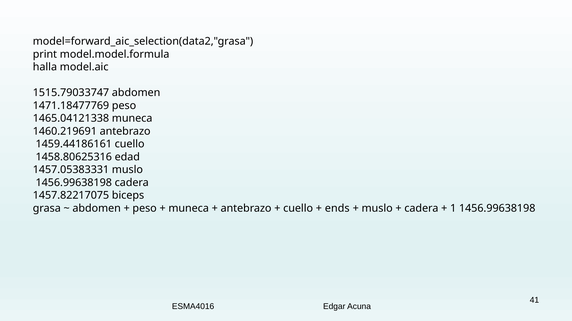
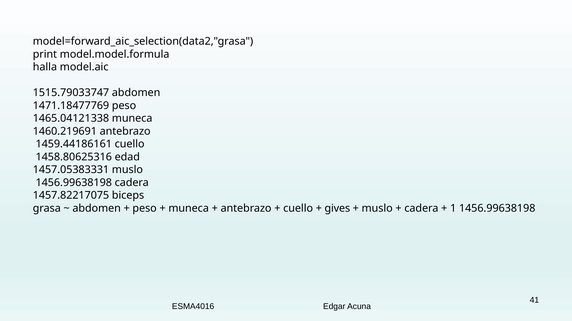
ends: ends -> gives
